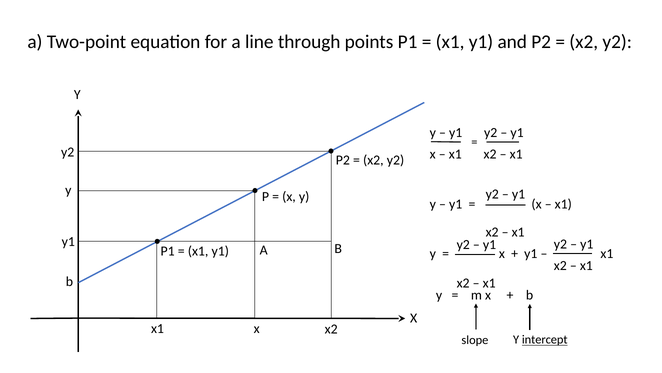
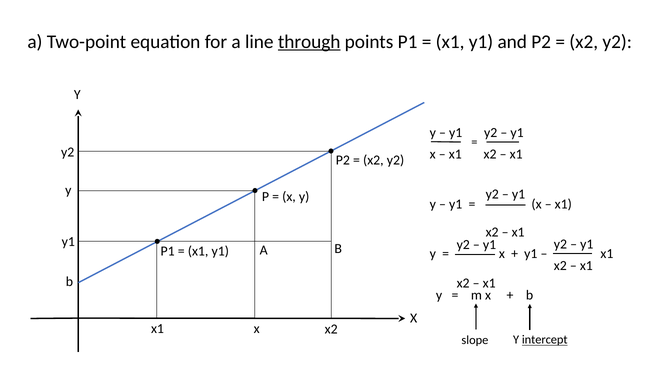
through underline: none -> present
